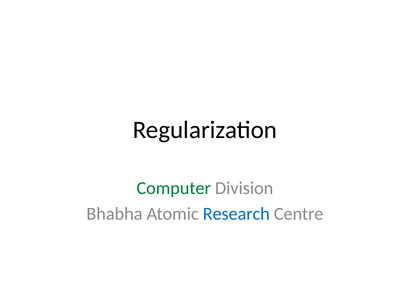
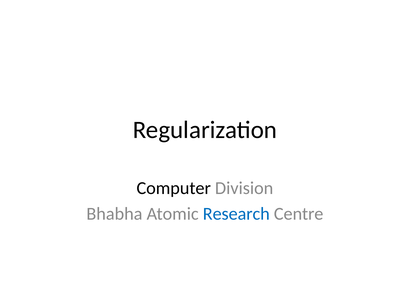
Computer colour: green -> black
